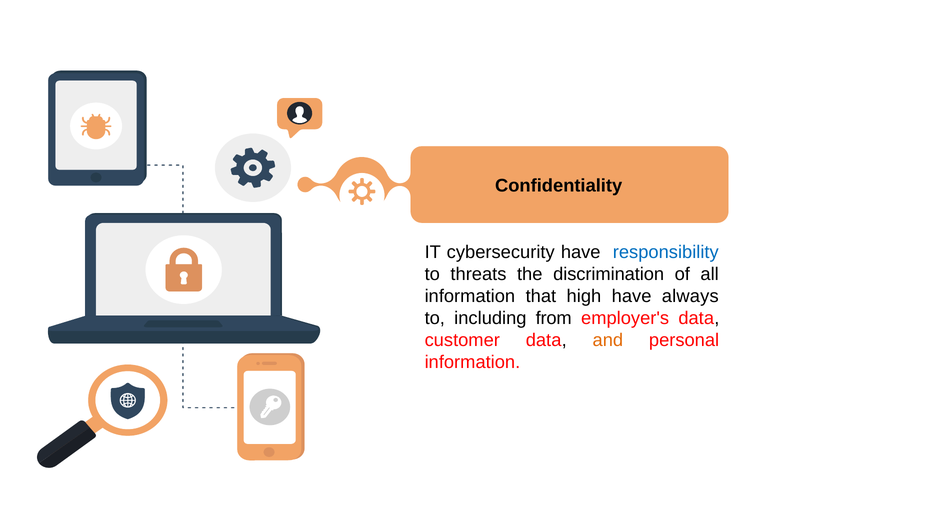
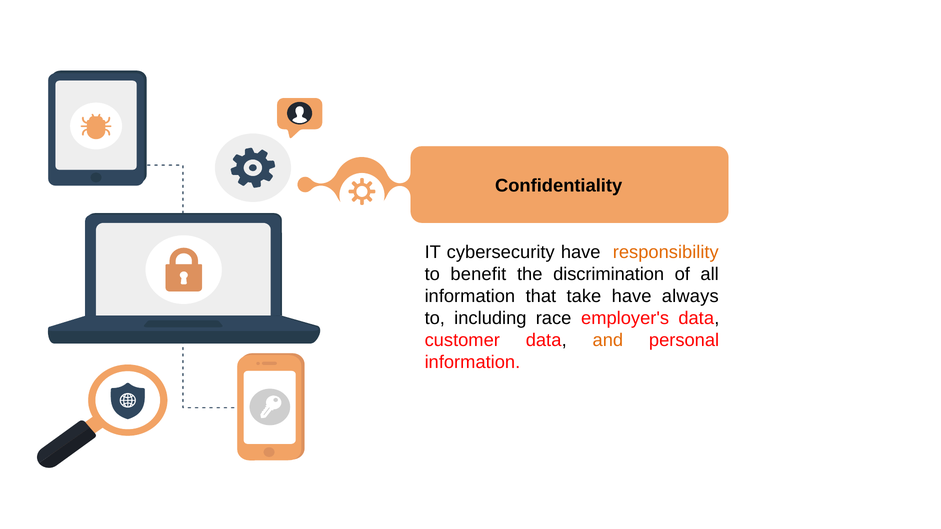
responsibility colour: blue -> orange
threats: threats -> benefit
high: high -> take
from: from -> race
